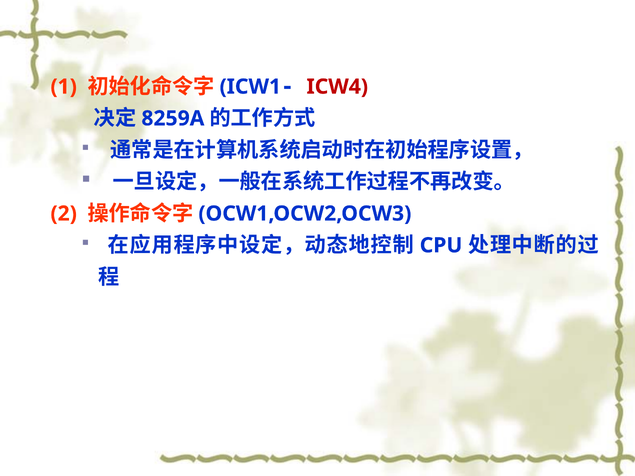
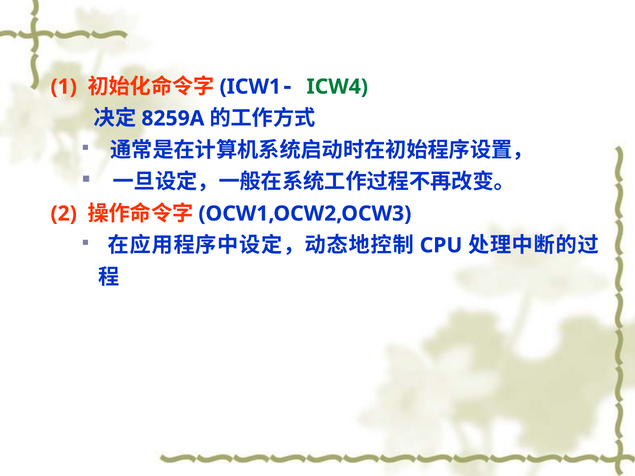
ICW4 colour: red -> green
